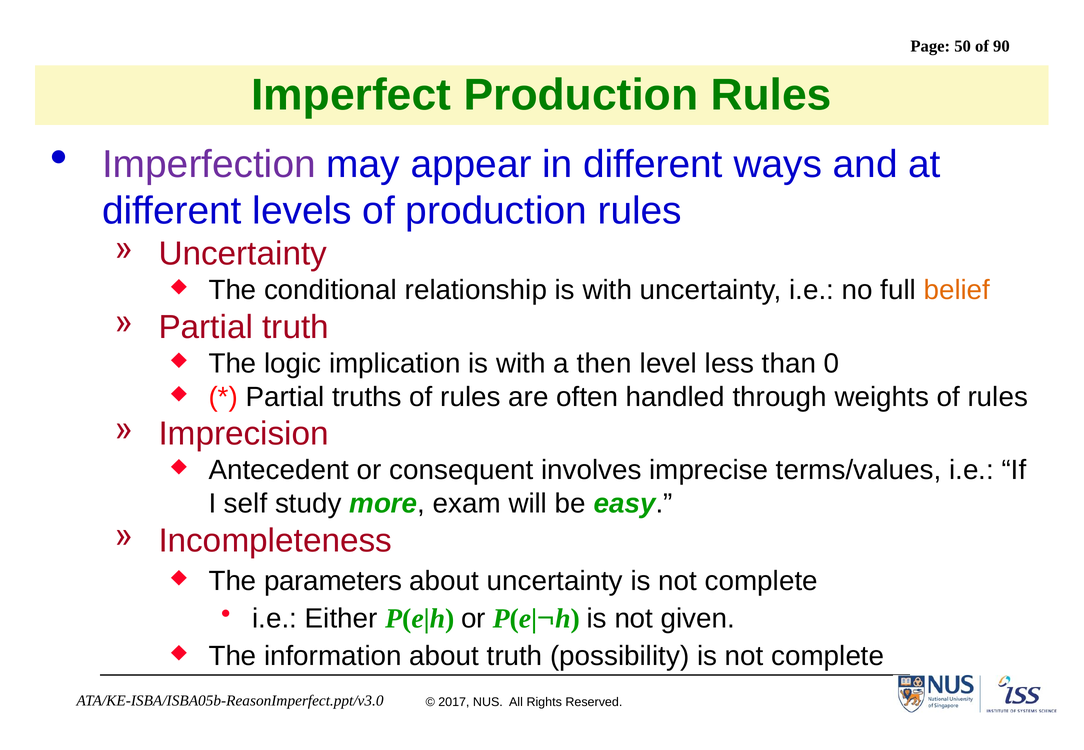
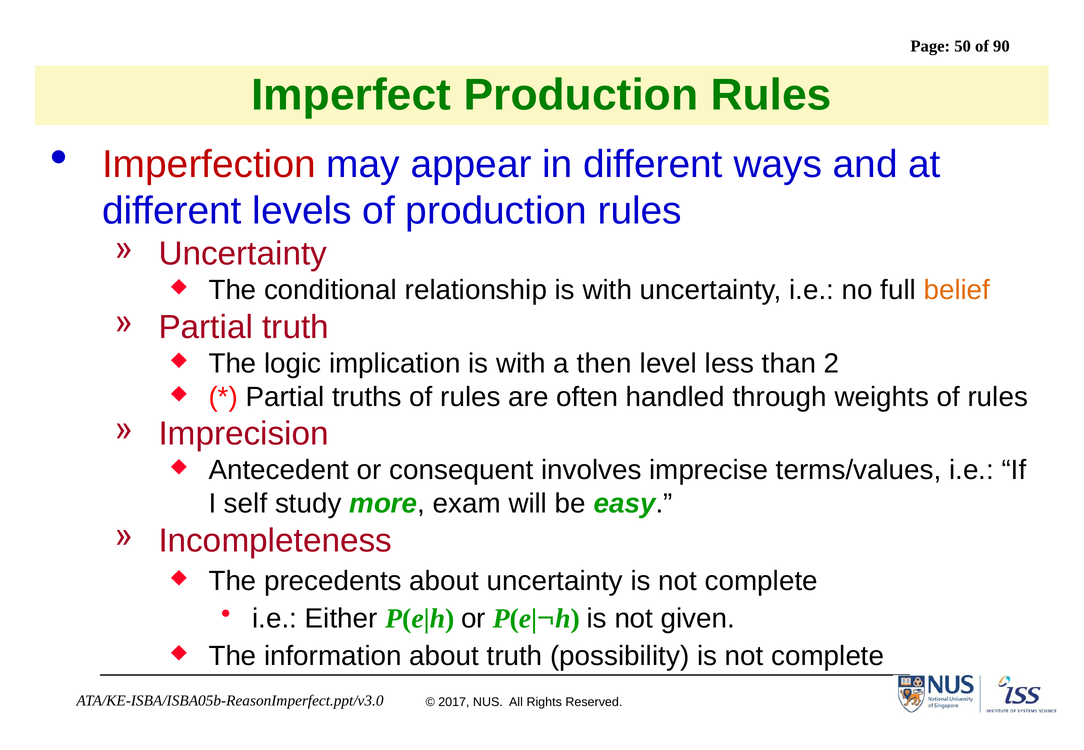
Imperfection colour: purple -> red
0: 0 -> 2
parameters: parameters -> precedents
